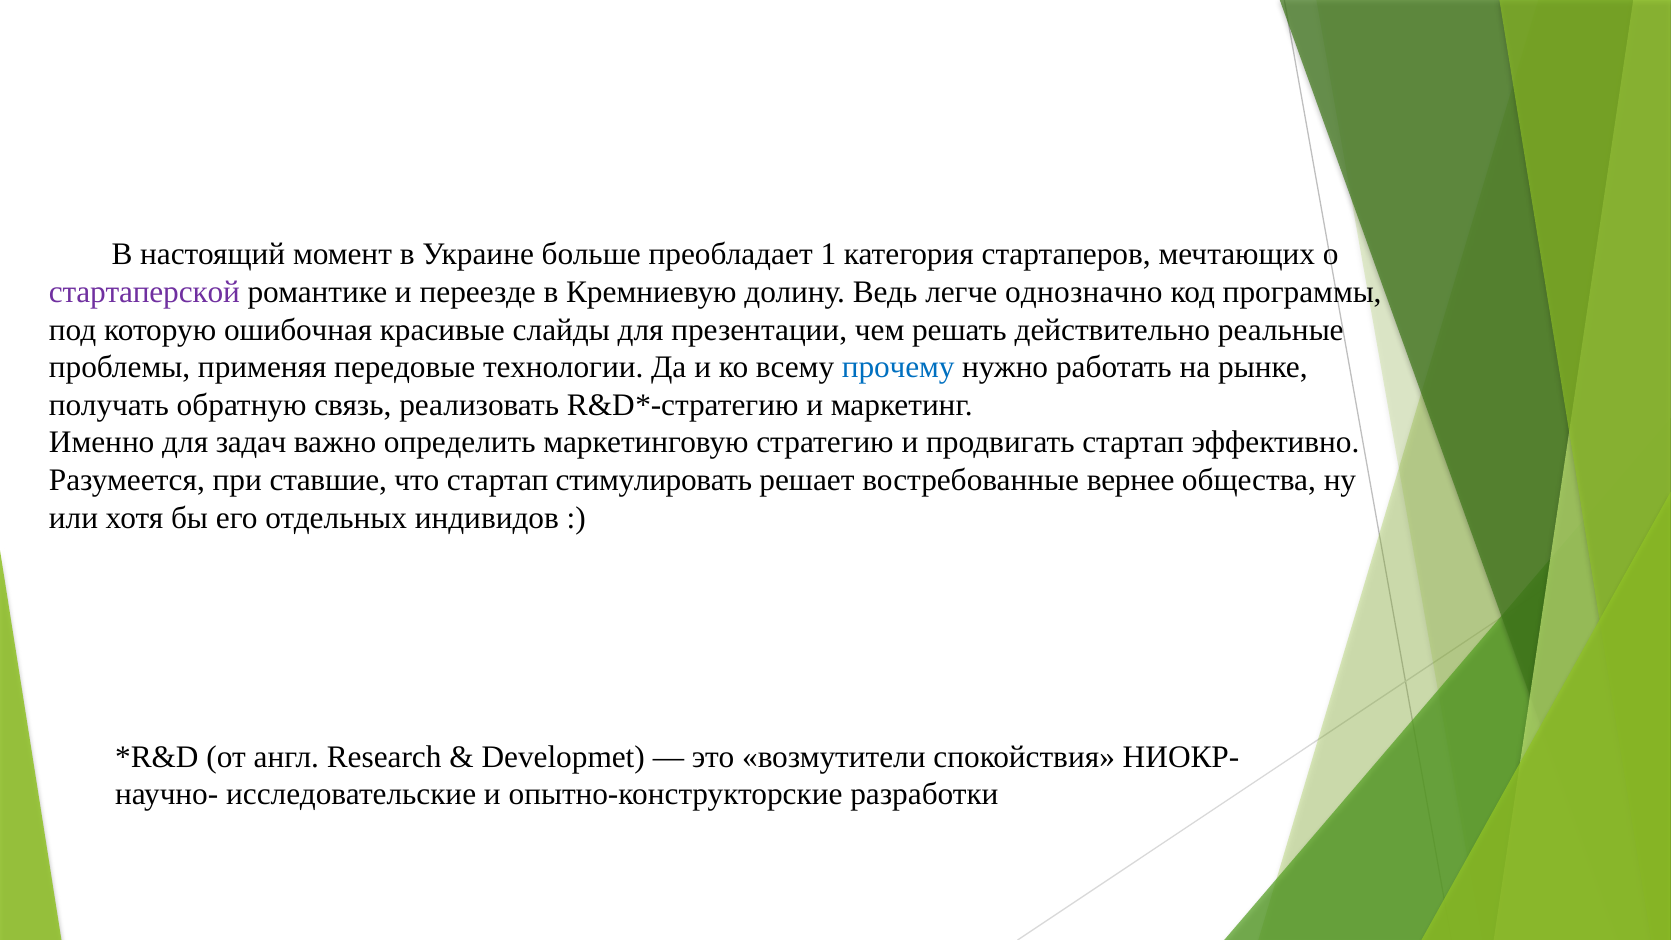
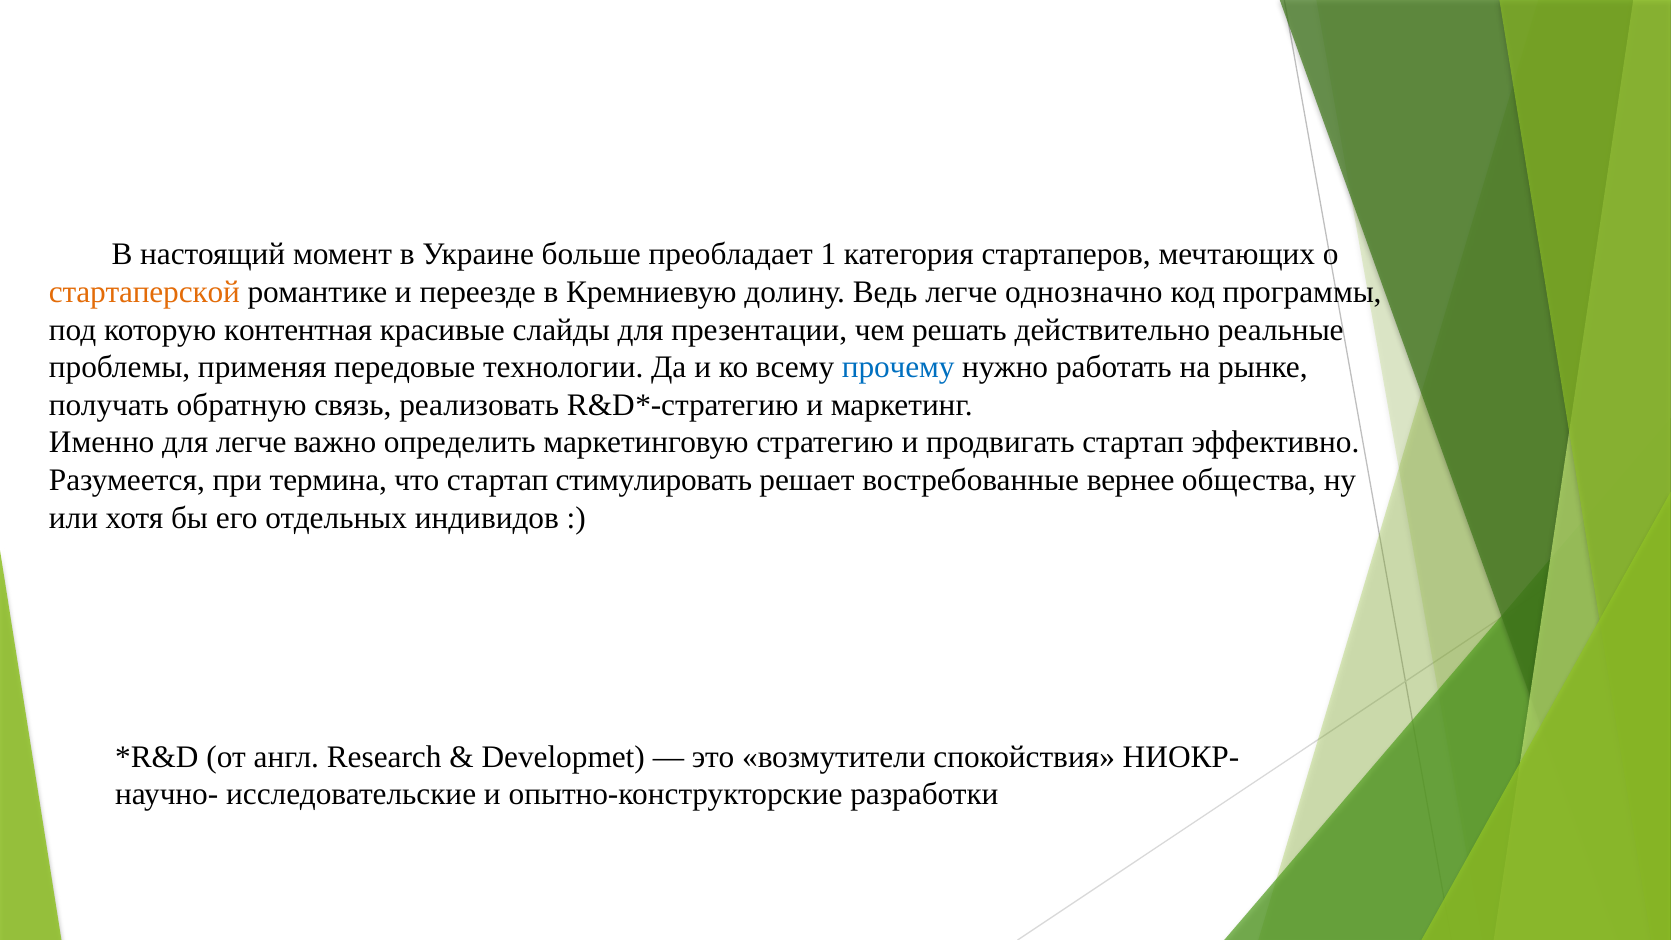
стартаперской colour: purple -> orange
ошибочная: ошибочная -> контентная
для задач: задач -> легче
ставшие: ставшие -> термина
